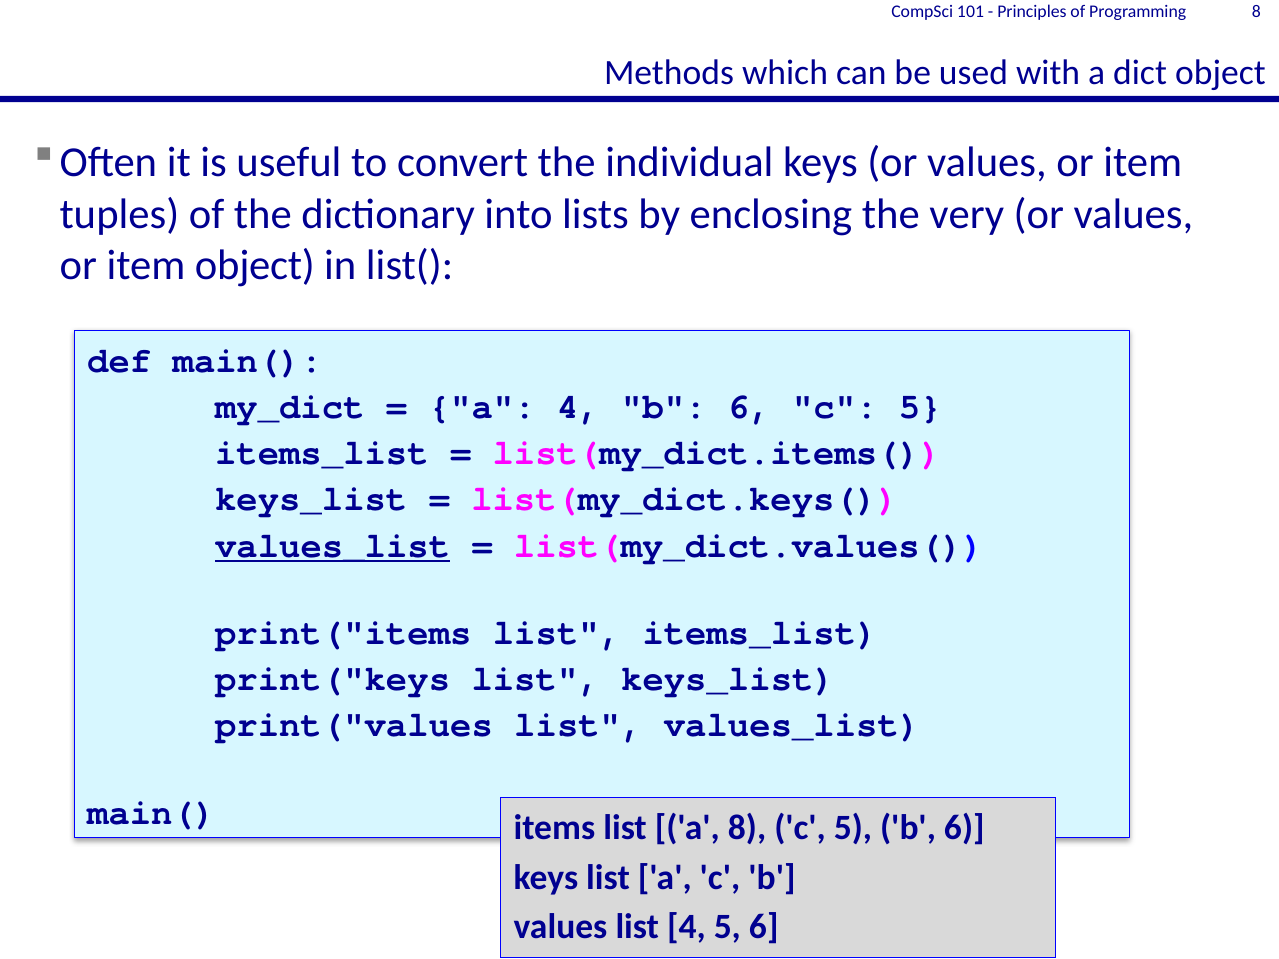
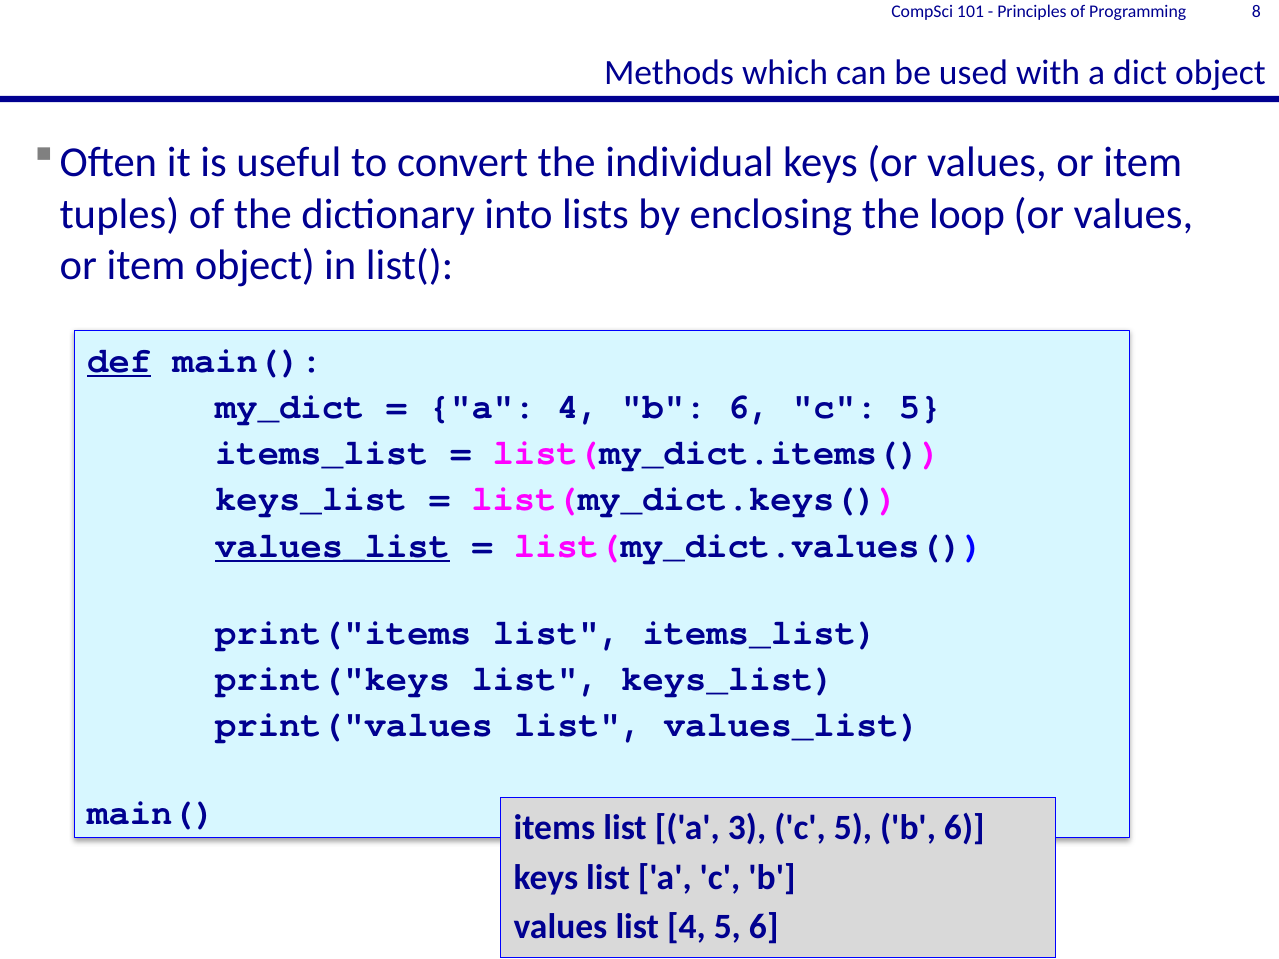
very: very -> loop
def underline: none -> present
a 8: 8 -> 3
